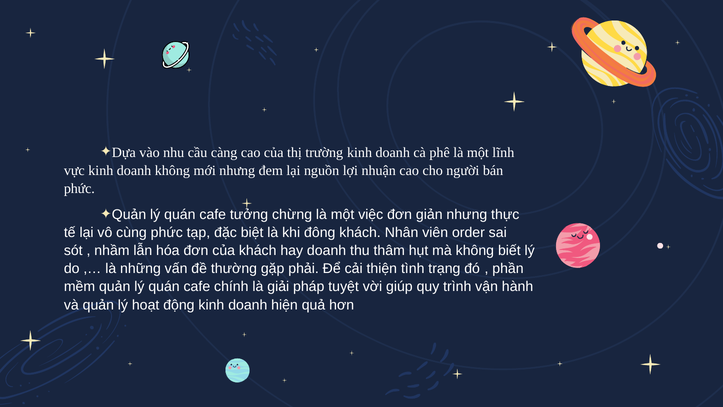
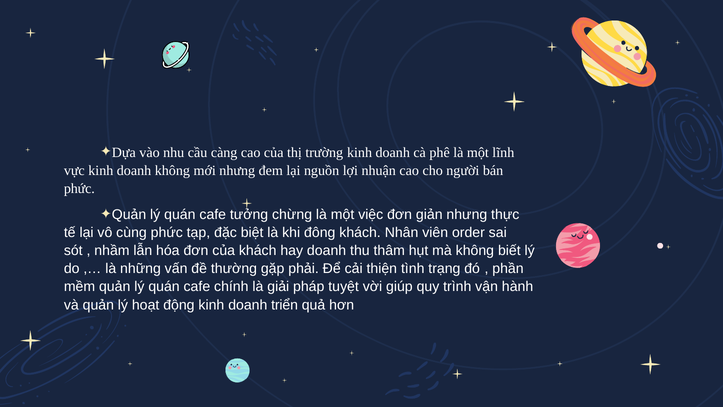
hiện: hiện -> triển
